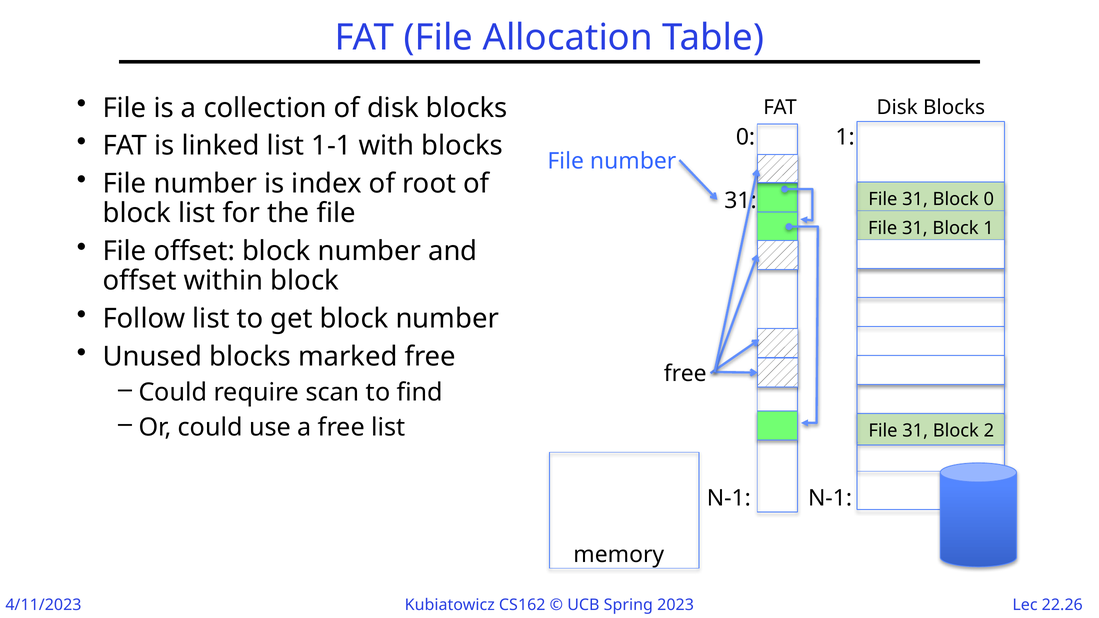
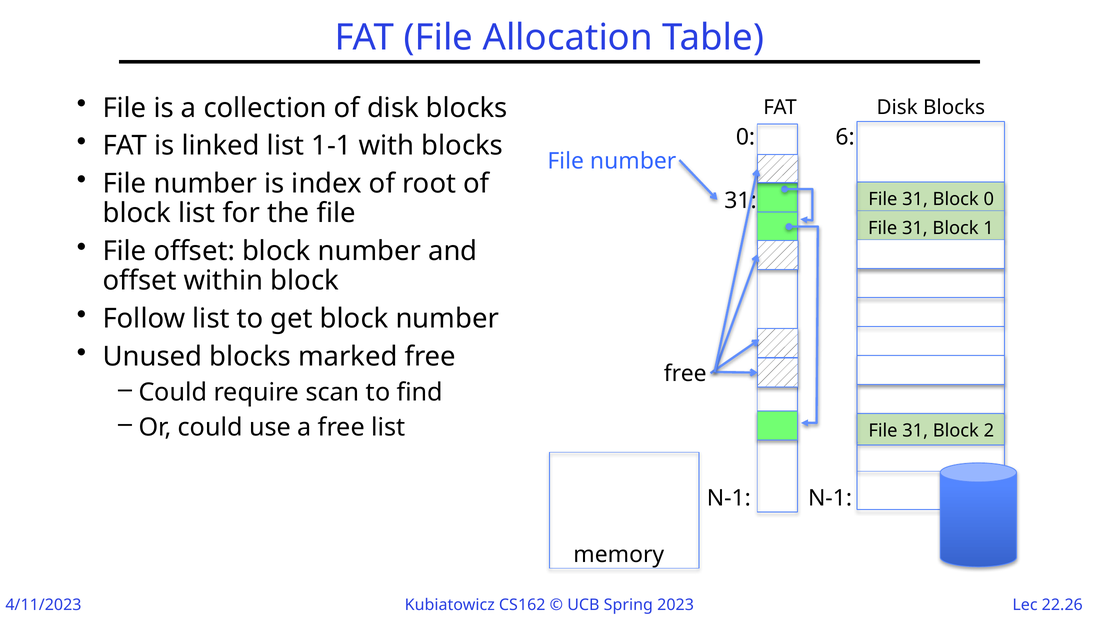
1 at (845, 137): 1 -> 6
